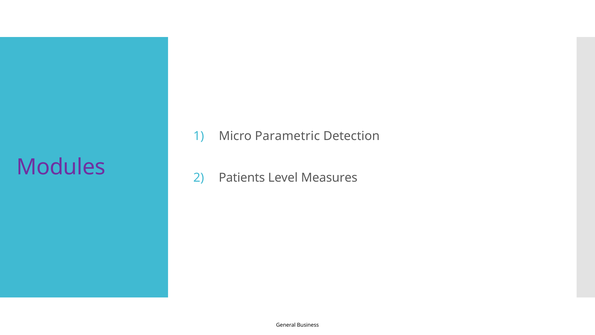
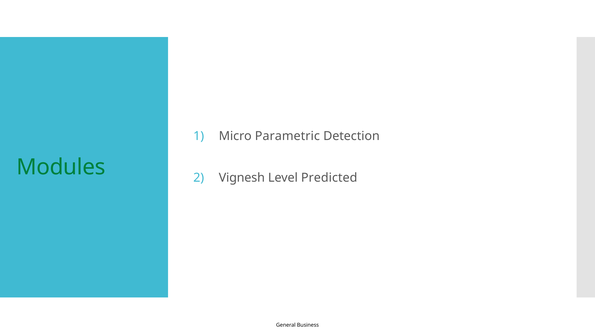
Modules colour: purple -> green
Patients: Patients -> Vignesh
Measures: Measures -> Predicted
